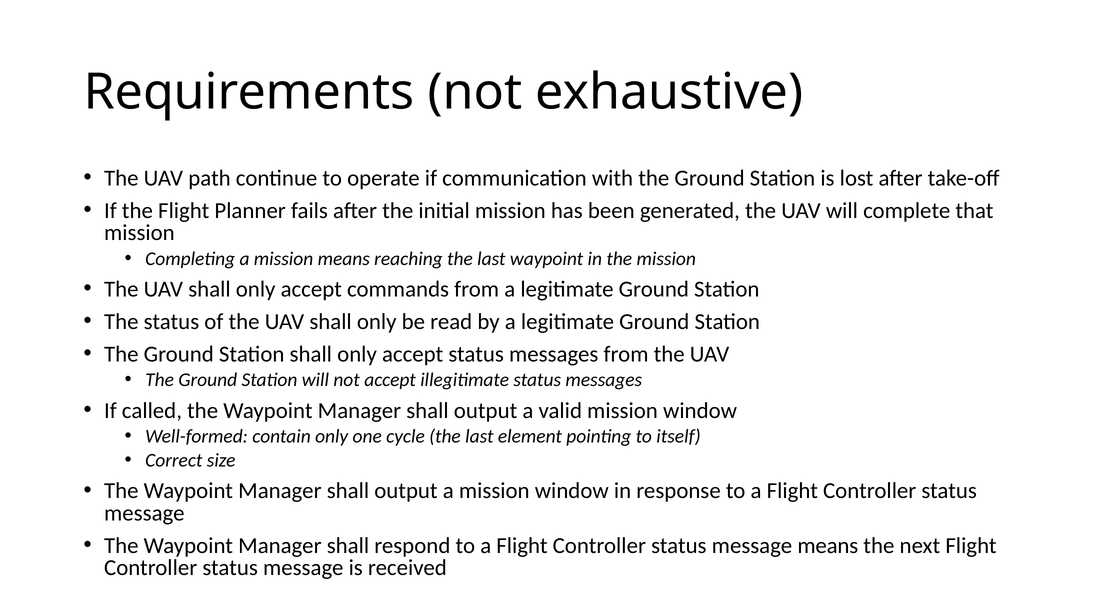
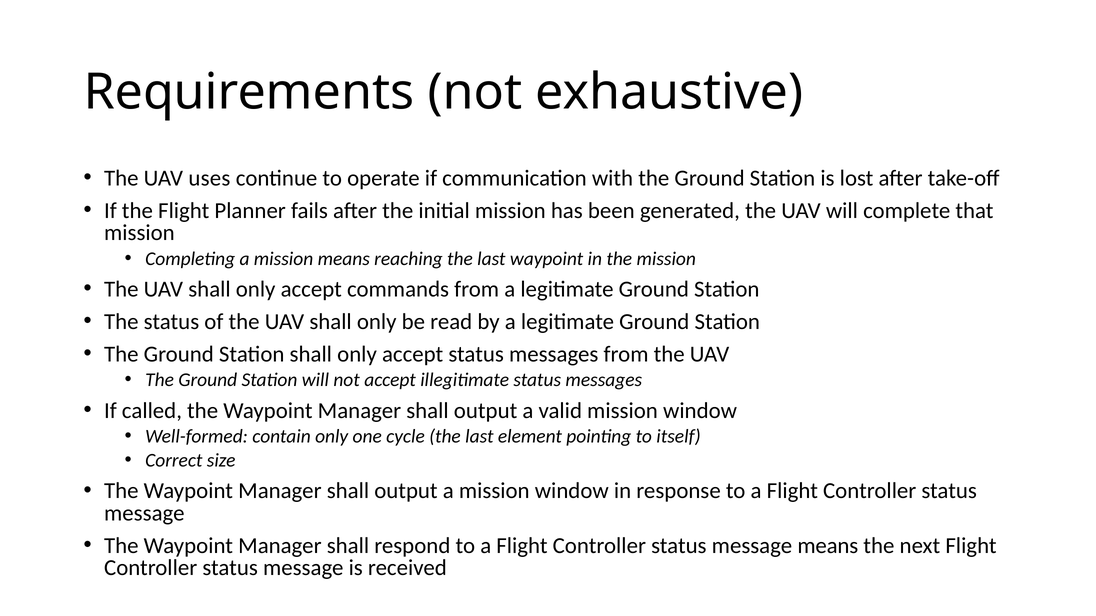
path: path -> uses
